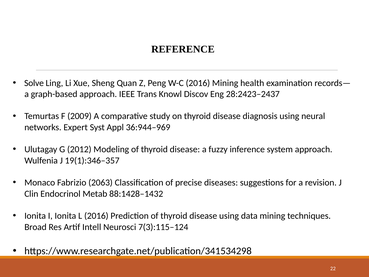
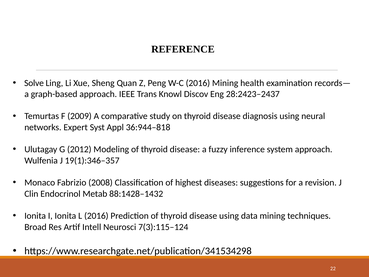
36:944–969: 36:944–969 -> 36:944–818
2063: 2063 -> 2008
precise: precise -> highest
